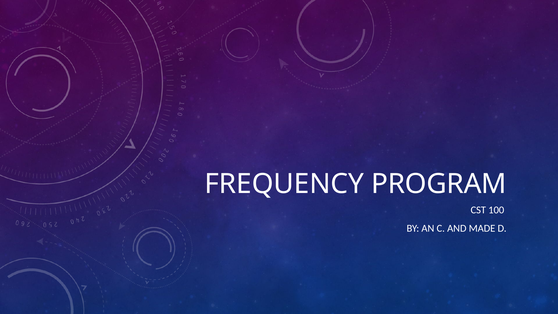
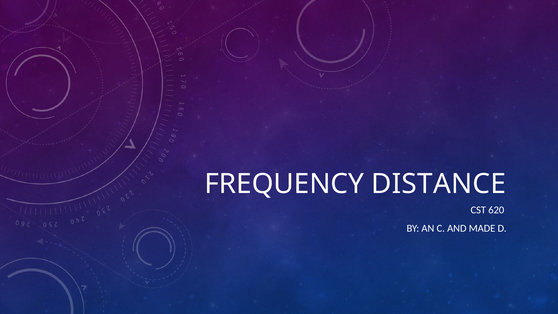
PROGRAM: PROGRAM -> DISTANCE
100: 100 -> 620
